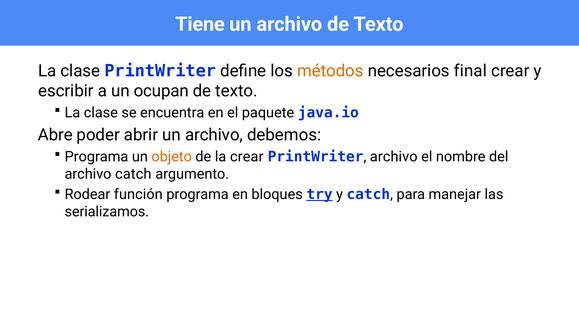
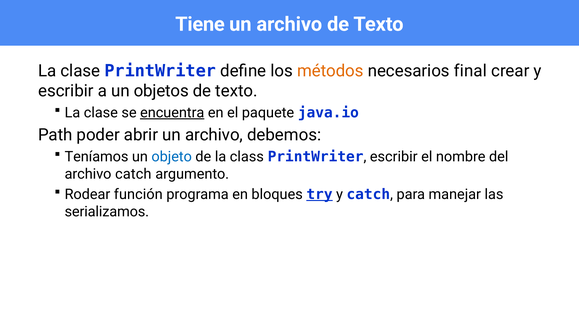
ocupan: ocupan -> objetos
encuentra underline: none -> present
Abre: Abre -> Path
Programa at (96, 156): Programa -> Teníamos
objeto colour: orange -> blue
la crear: crear -> class
PrintWriter archivo: archivo -> escribir
